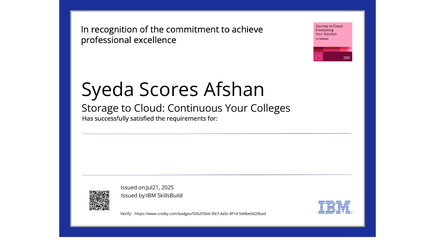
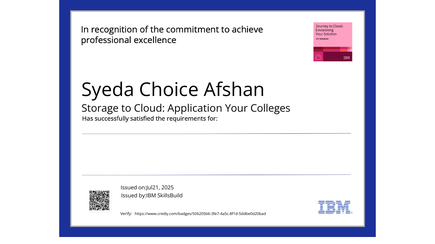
Scores: Scores -> Choice
Continuous: Continuous -> Application
